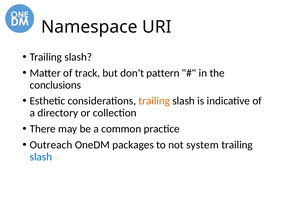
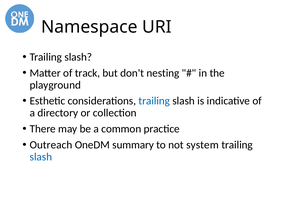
pattern: pattern -> nesting
conclusions: conclusions -> playground
trailing at (154, 101) colour: orange -> blue
packages: packages -> summary
